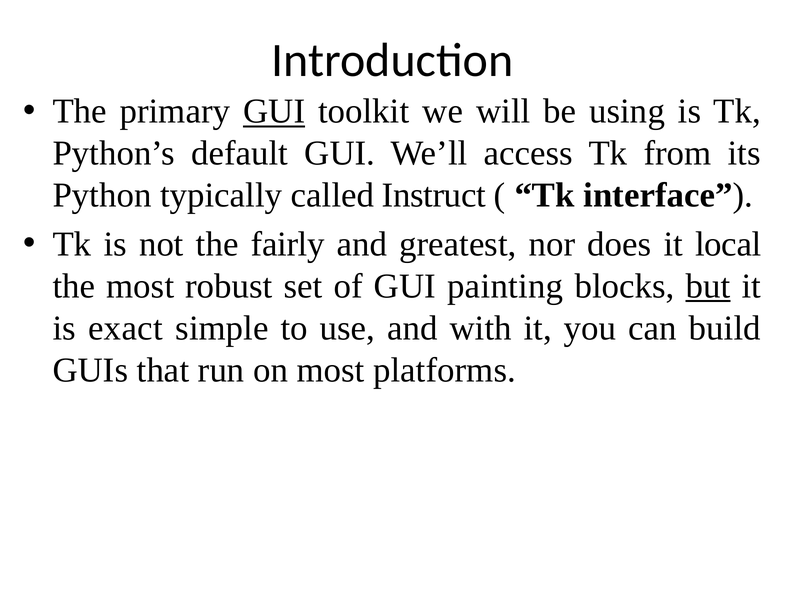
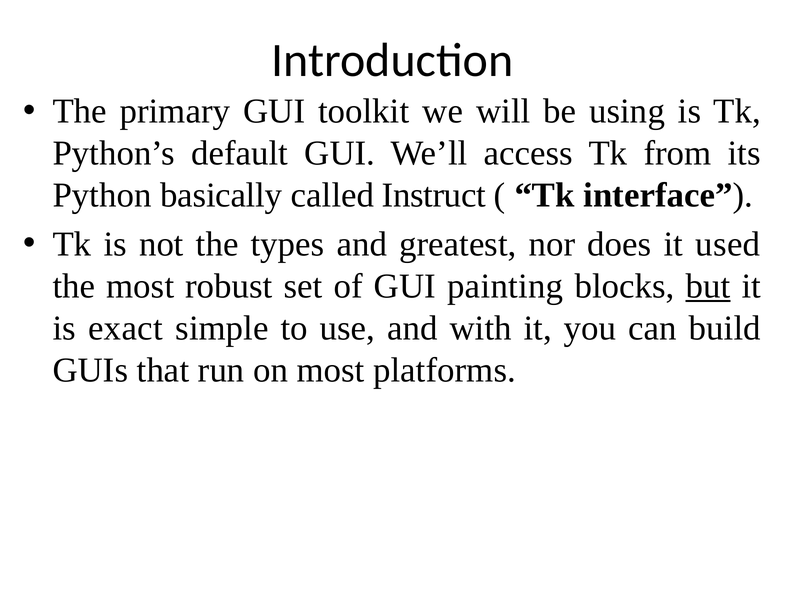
GUI at (274, 111) underline: present -> none
typically: typically -> basically
fairly: fairly -> types
local: local -> used
